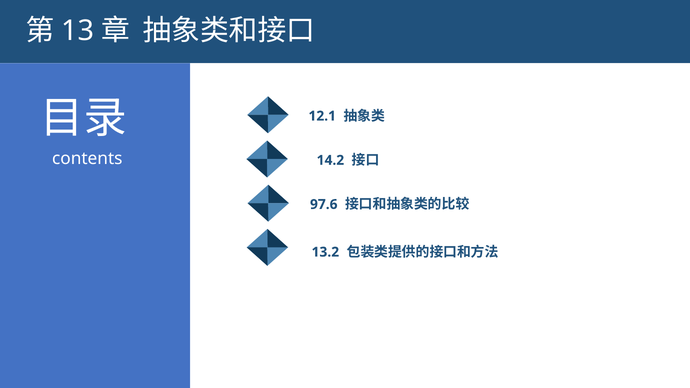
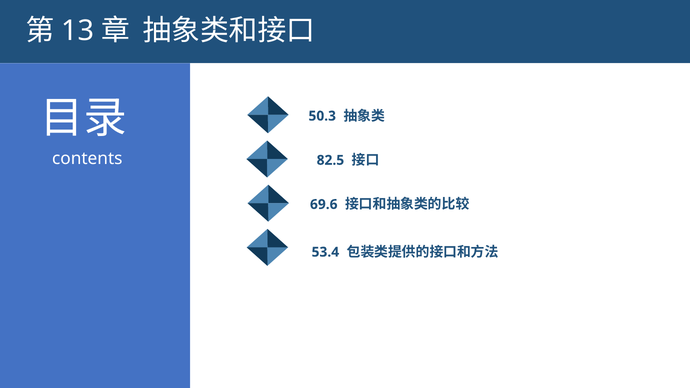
12.1: 12.1 -> 50.3
14.2: 14.2 -> 82.5
97.6: 97.6 -> 69.6
13.2: 13.2 -> 53.4
